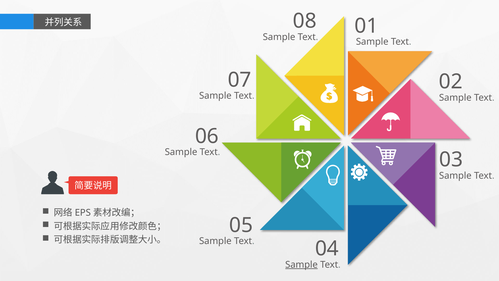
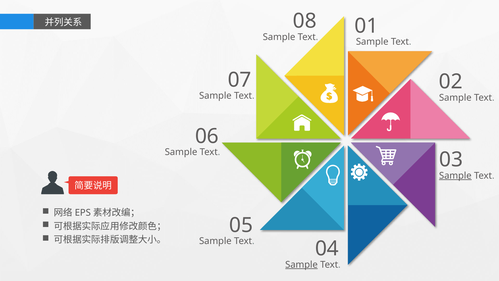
Sample at (455, 175) underline: none -> present
